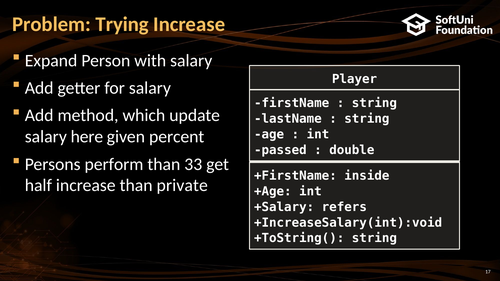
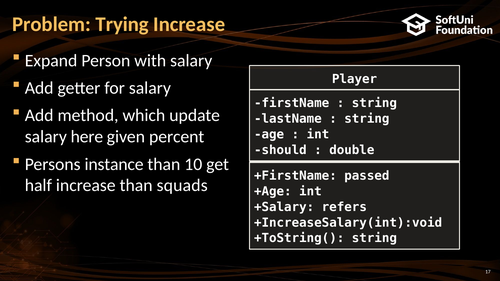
passed: passed -> should
perform: perform -> instance
33: 33 -> 10
inside: inside -> passed
private: private -> squads
